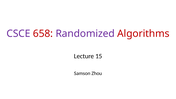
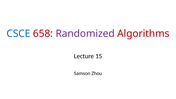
CSCE colour: purple -> blue
